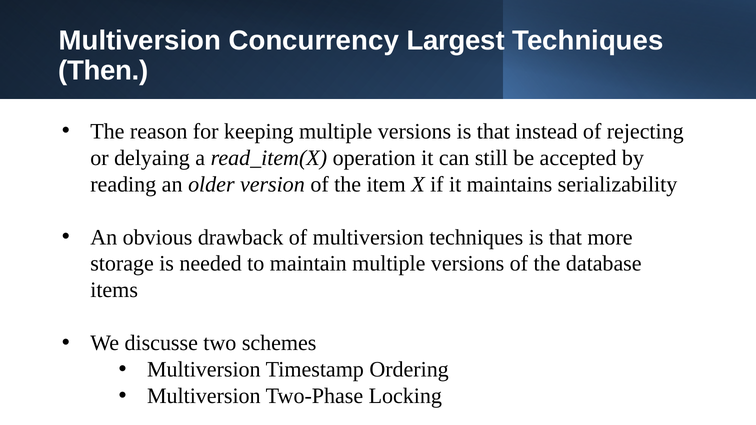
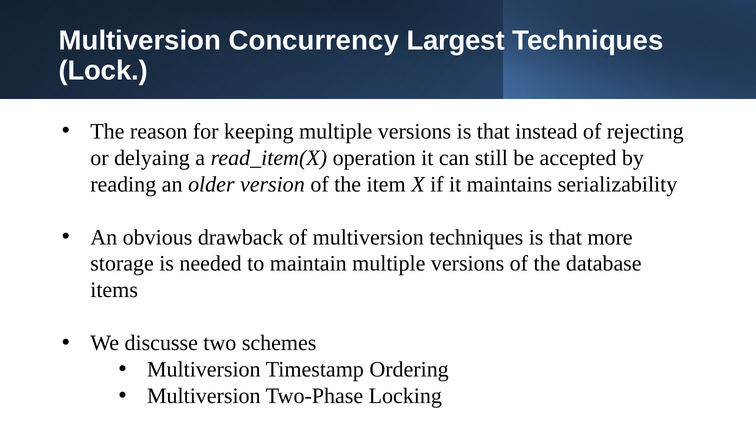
Then: Then -> Lock
